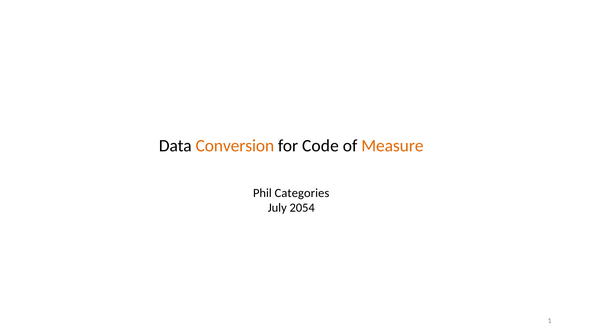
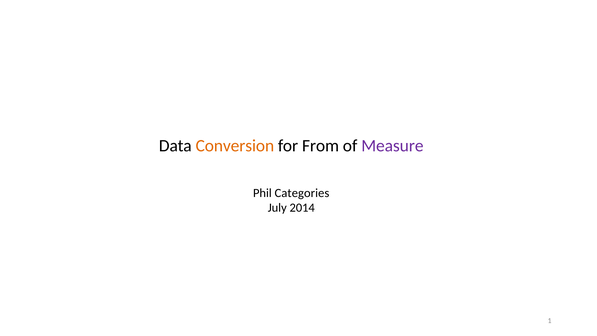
Code: Code -> From
Measure colour: orange -> purple
2054: 2054 -> 2014
